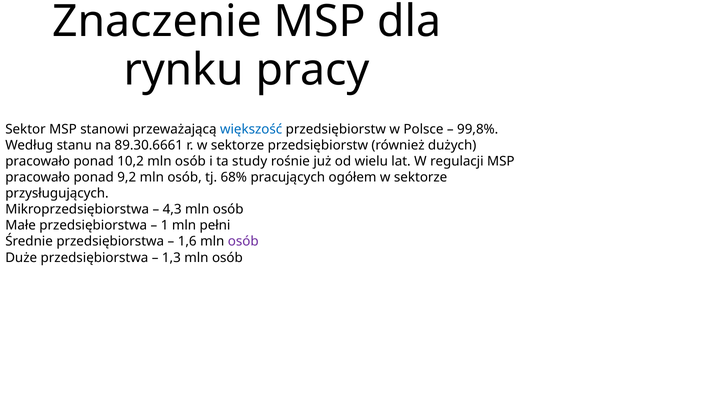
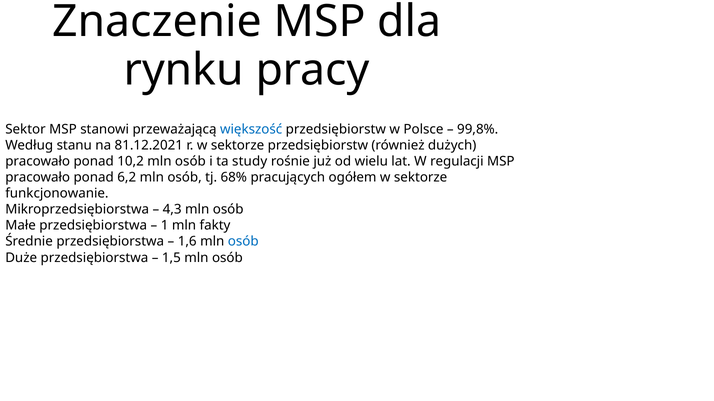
89.30.6661: 89.30.6661 -> 81.12.2021
9,2: 9,2 -> 6,2
przysługujących: przysługujących -> funkcjonowanie
pełni: pełni -> fakty
osób at (243, 242) colour: purple -> blue
1,3: 1,3 -> 1,5
